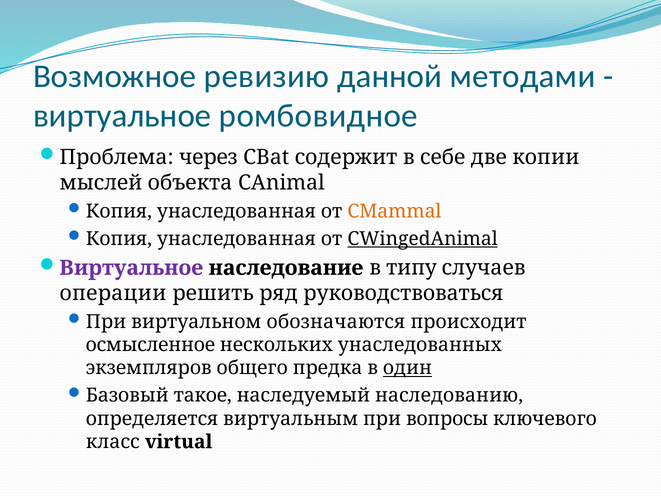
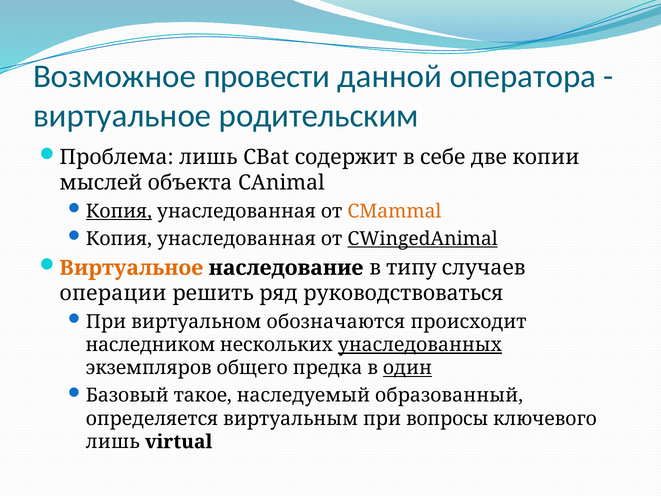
ревизию: ревизию -> провести
методами: методами -> оператора
ромбовидное: ромбовидное -> родительским
Проблема через: через -> лишь
Копия at (119, 211) underline: none -> present
Виртуальное at (131, 268) colour: purple -> orange
осмысленное: осмысленное -> наследником
унаследованных underline: none -> present
наследованию: наследованию -> образованный
класс at (113, 442): класс -> лишь
